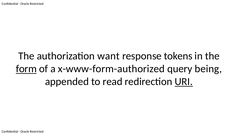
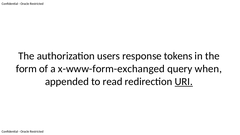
want: want -> users
form underline: present -> none
x-www-form-authorized: x-www-form-authorized -> x-www-form-exchanged
being: being -> when
